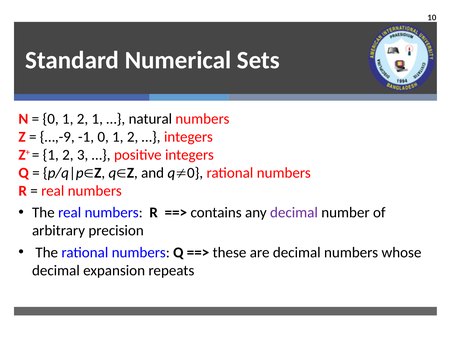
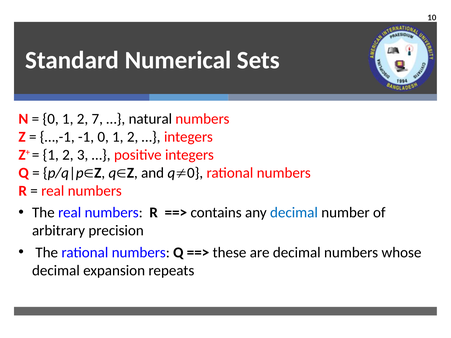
2 1: 1 -> 7
…,-9: …,-9 -> …,-1
decimal at (294, 213) colour: purple -> blue
